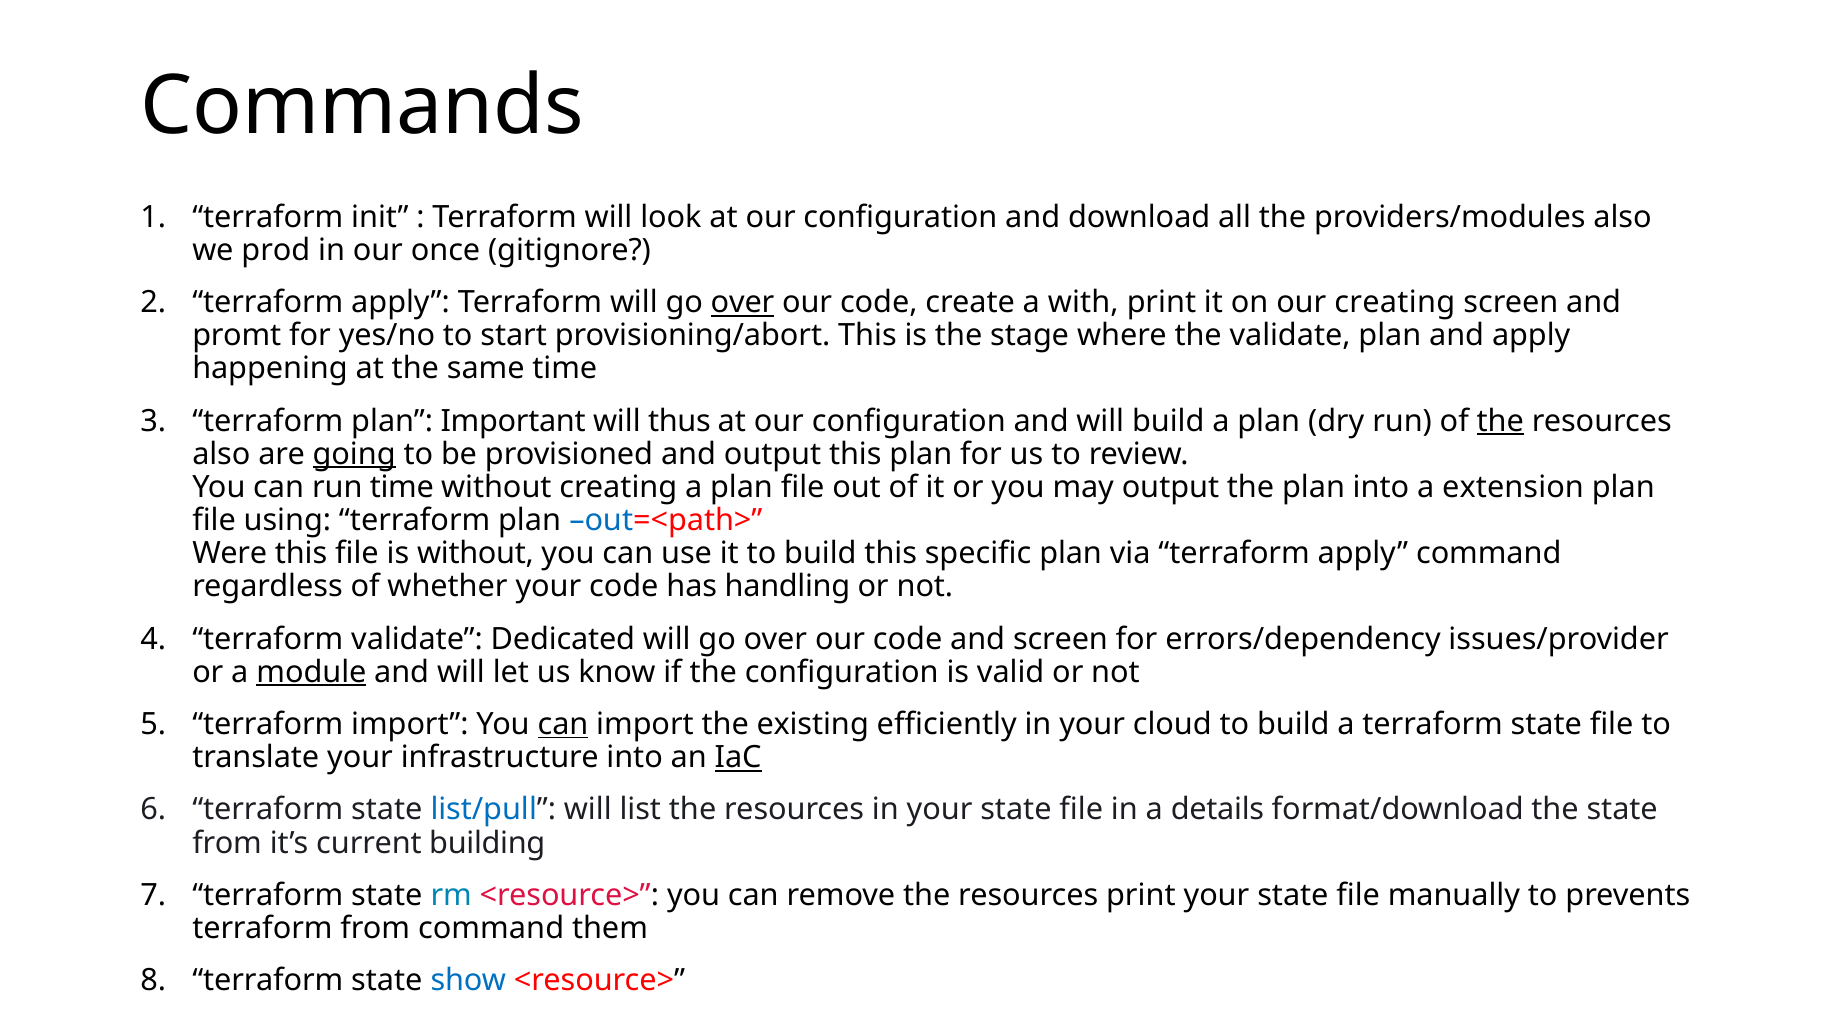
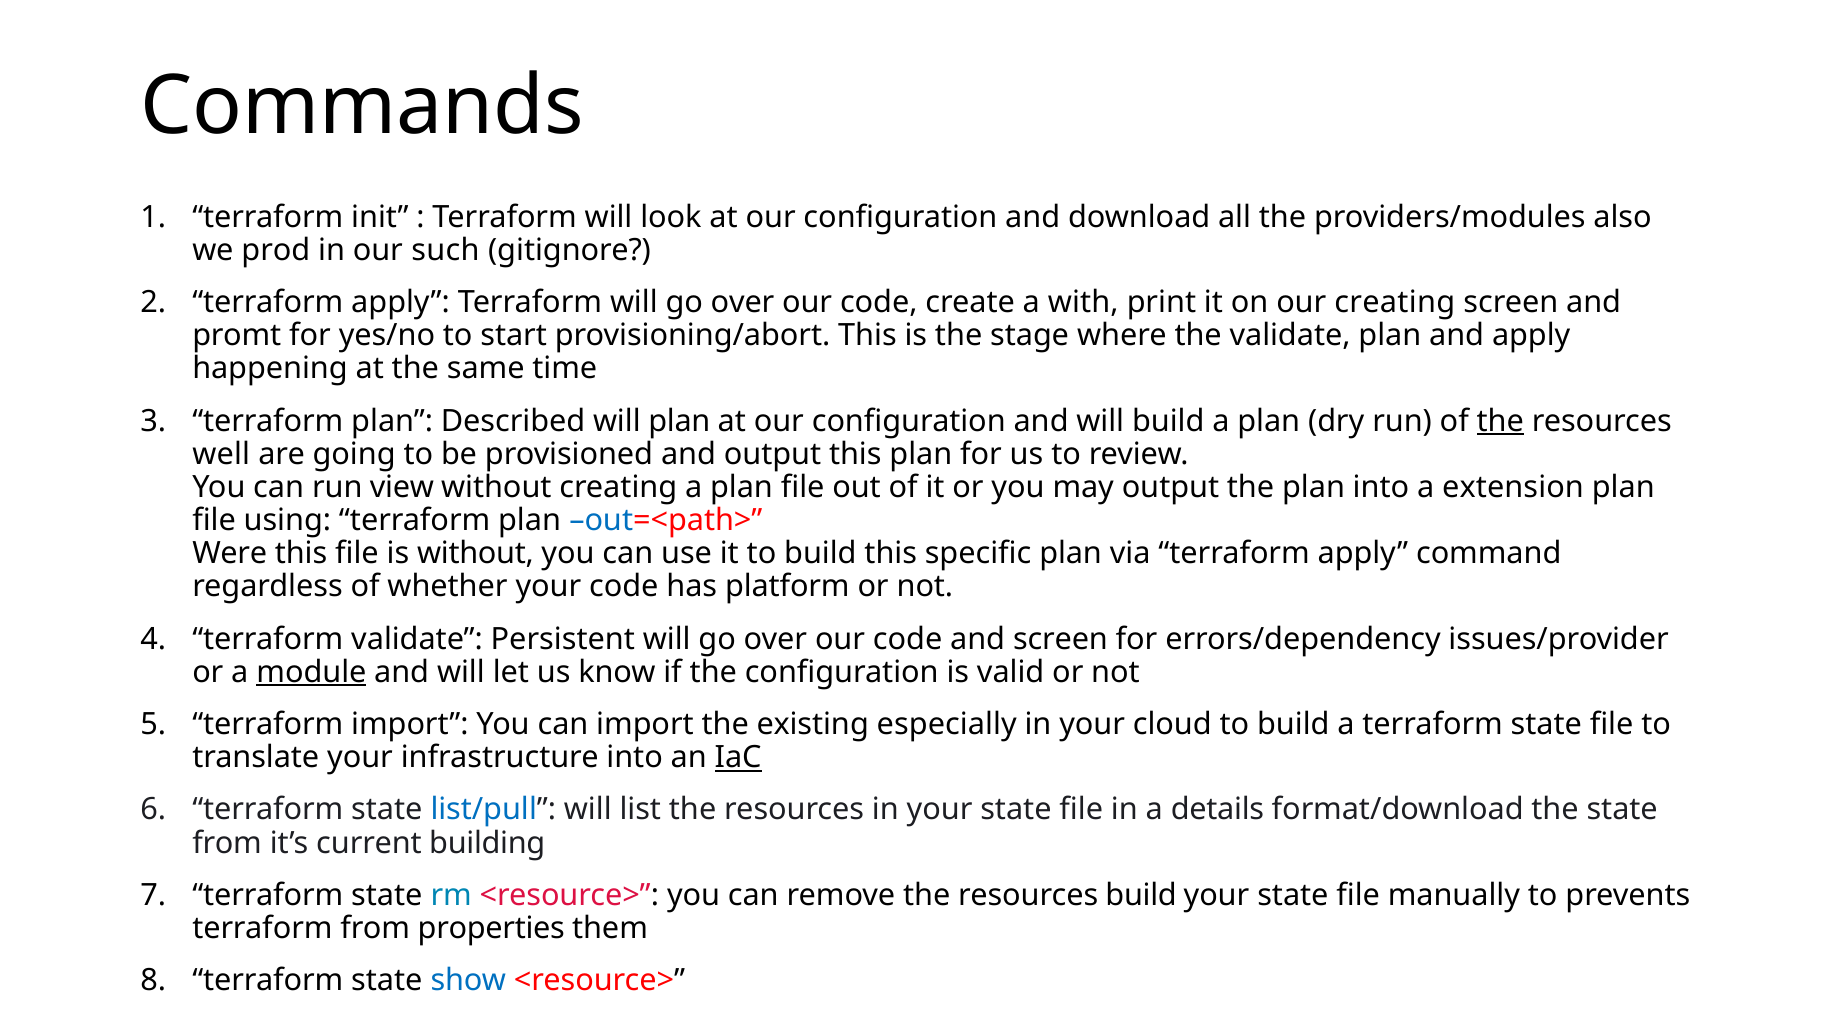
once: once -> such
over at (743, 303) underline: present -> none
Important: Important -> Described
will thus: thus -> plan
also at (221, 454): also -> well
going underline: present -> none
run time: time -> view
handling: handling -> platform
Dedicated: Dedicated -> Persistent
can at (563, 724) underline: present -> none
efficiently: efficiently -> especially
resources print: print -> build
from command: command -> properties
